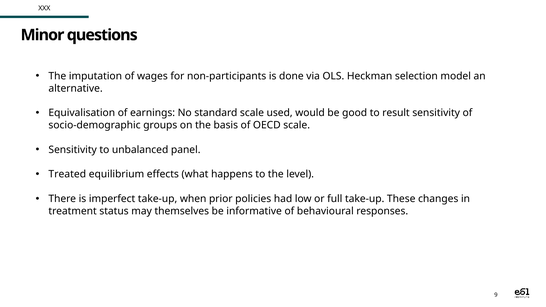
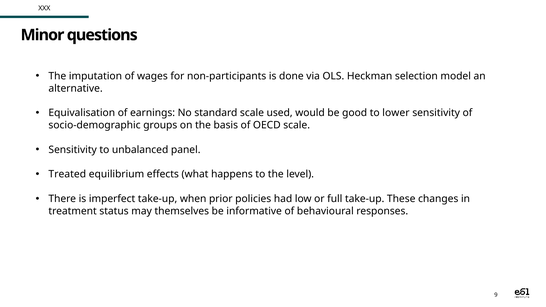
result: result -> lower
